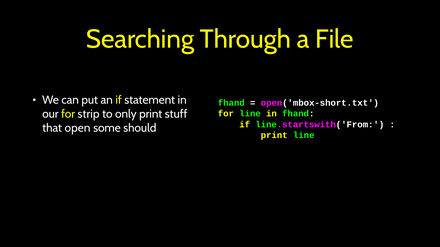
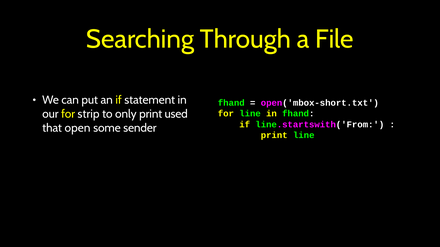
stuff: stuff -> used
should: should -> sender
